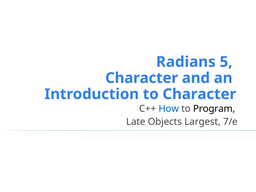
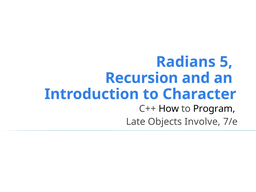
Character at (142, 78): Character -> Recursion
How colour: blue -> black
Largest: Largest -> Involve
